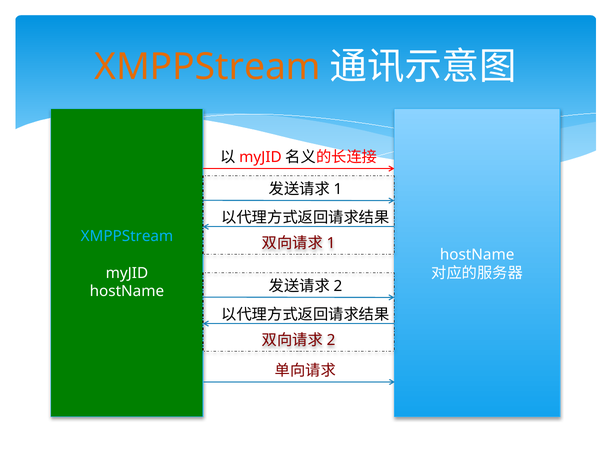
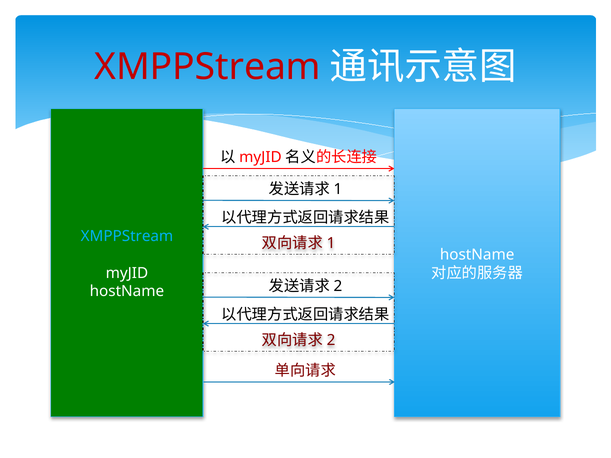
XMPPStream at (208, 67) colour: orange -> red
